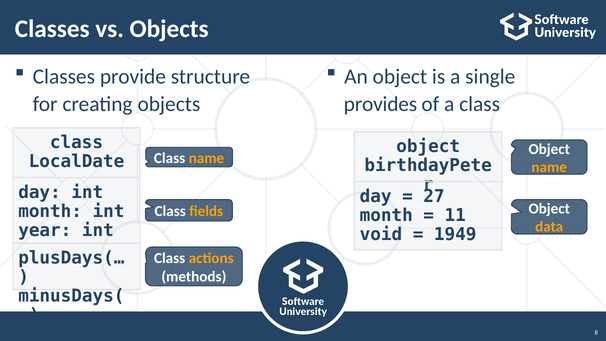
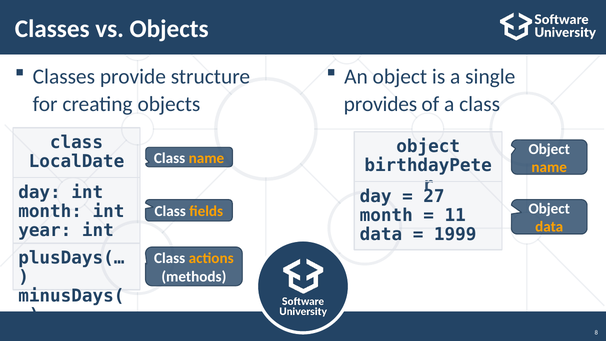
void at (381, 234): void -> data
1949: 1949 -> 1999
